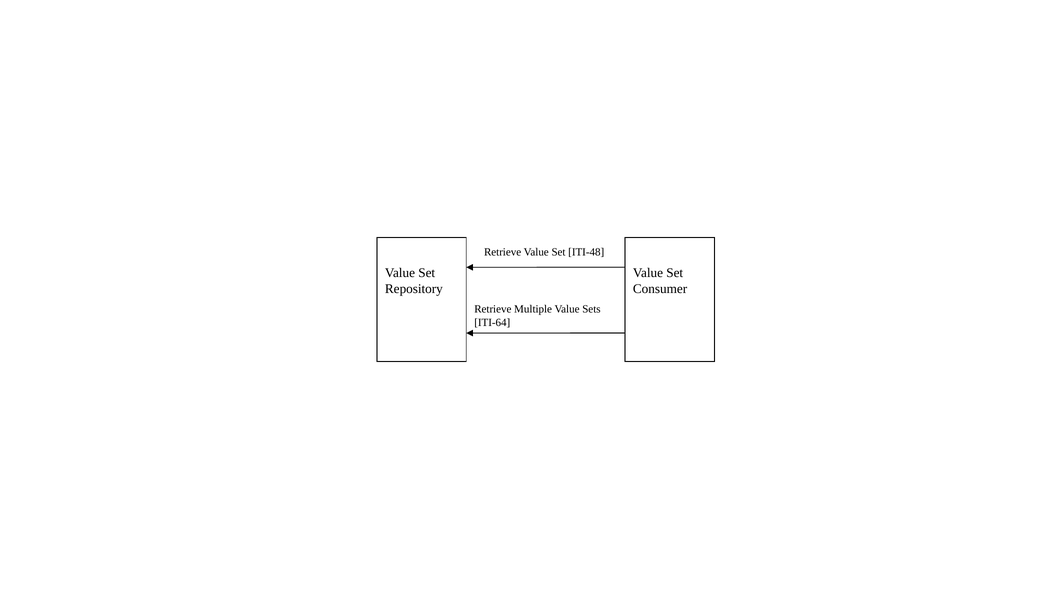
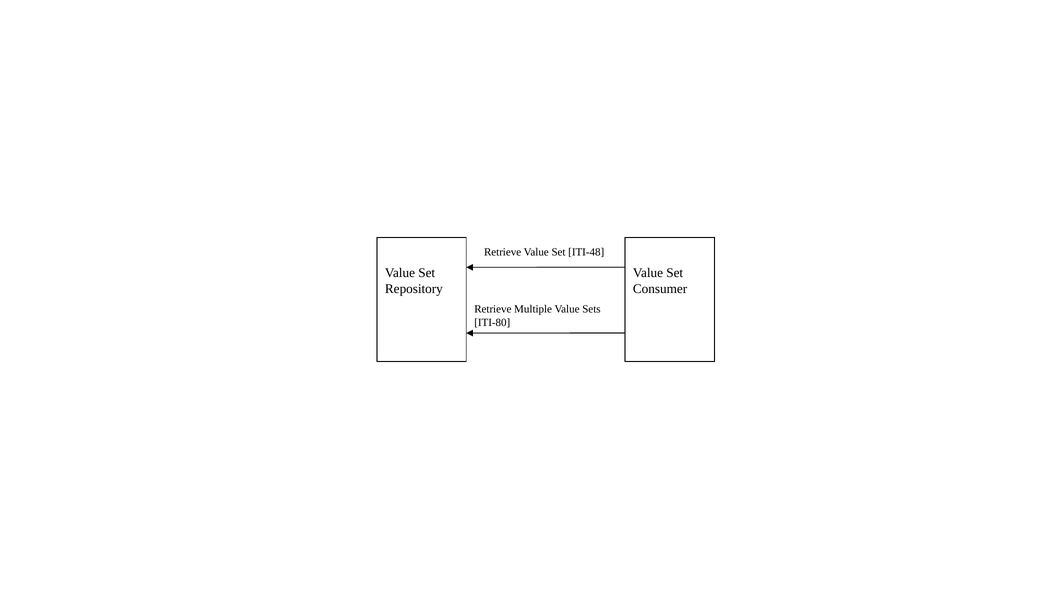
ITI-64: ITI-64 -> ITI-80
